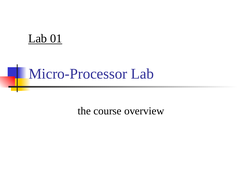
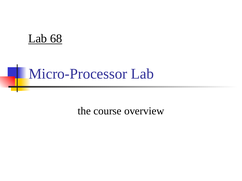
01: 01 -> 68
